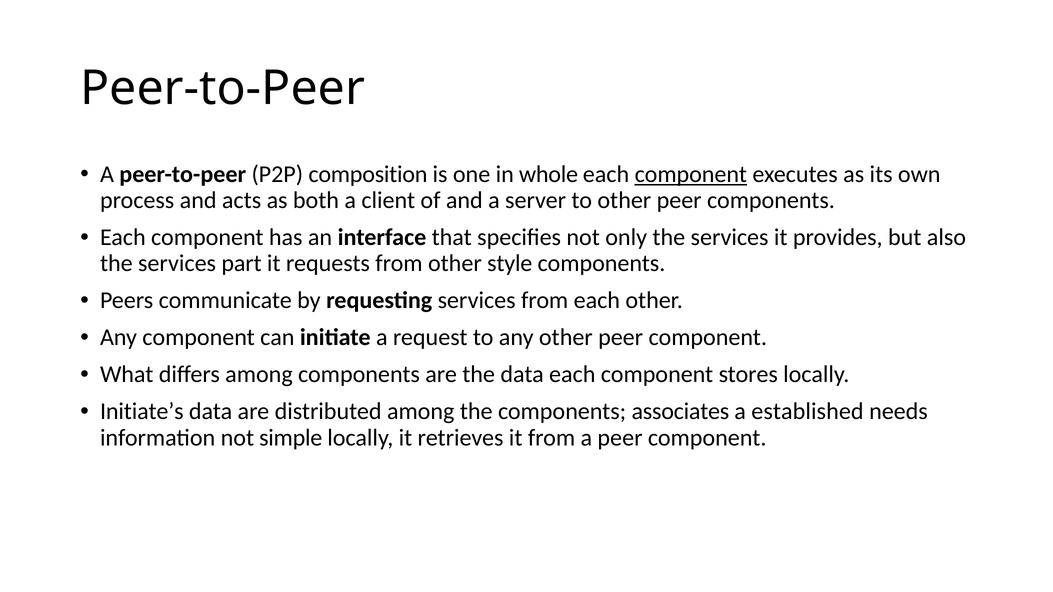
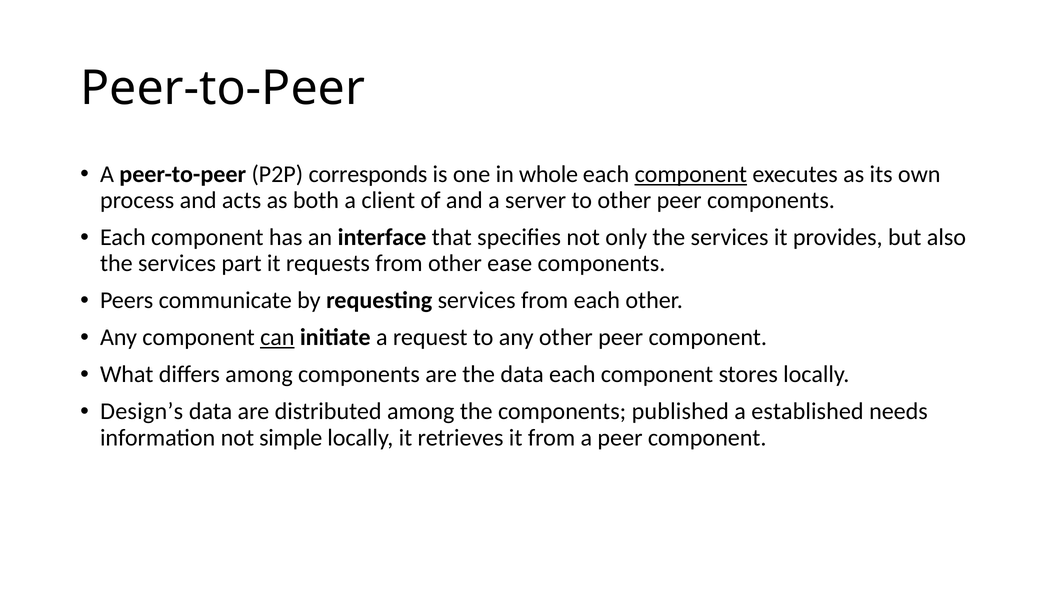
composition: composition -> corresponds
style: style -> ease
can underline: none -> present
Initiate’s: Initiate’s -> Design’s
associates: associates -> published
